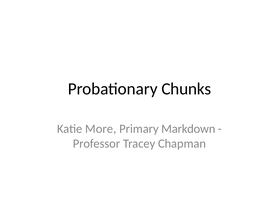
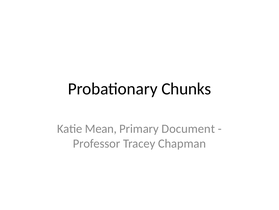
More: More -> Mean
Markdown: Markdown -> Document
